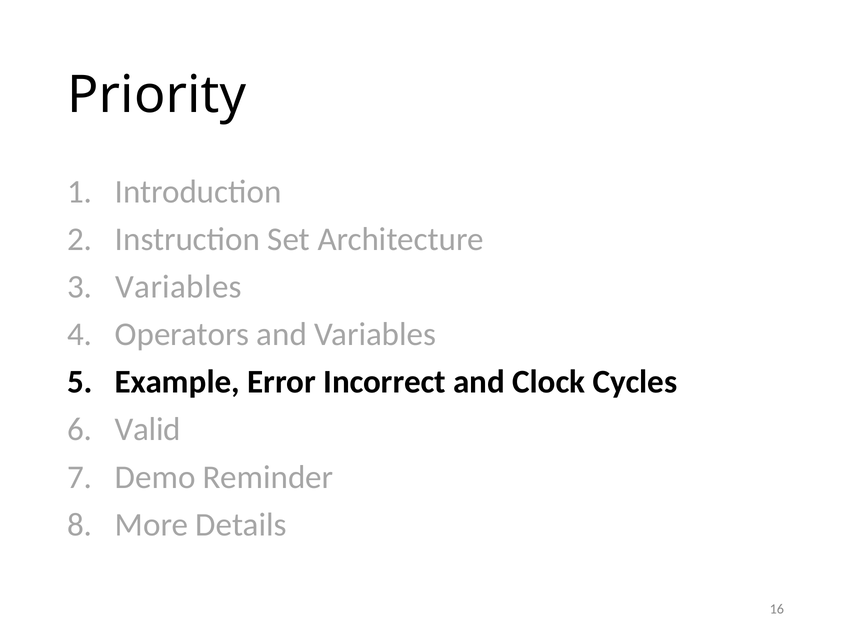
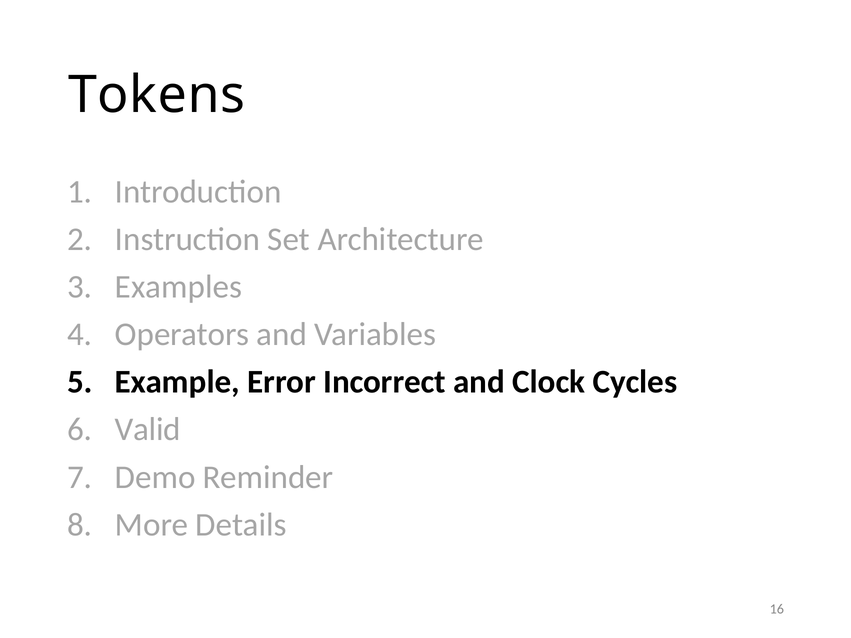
Priority: Priority -> Tokens
Variables at (179, 287): Variables -> Examples
